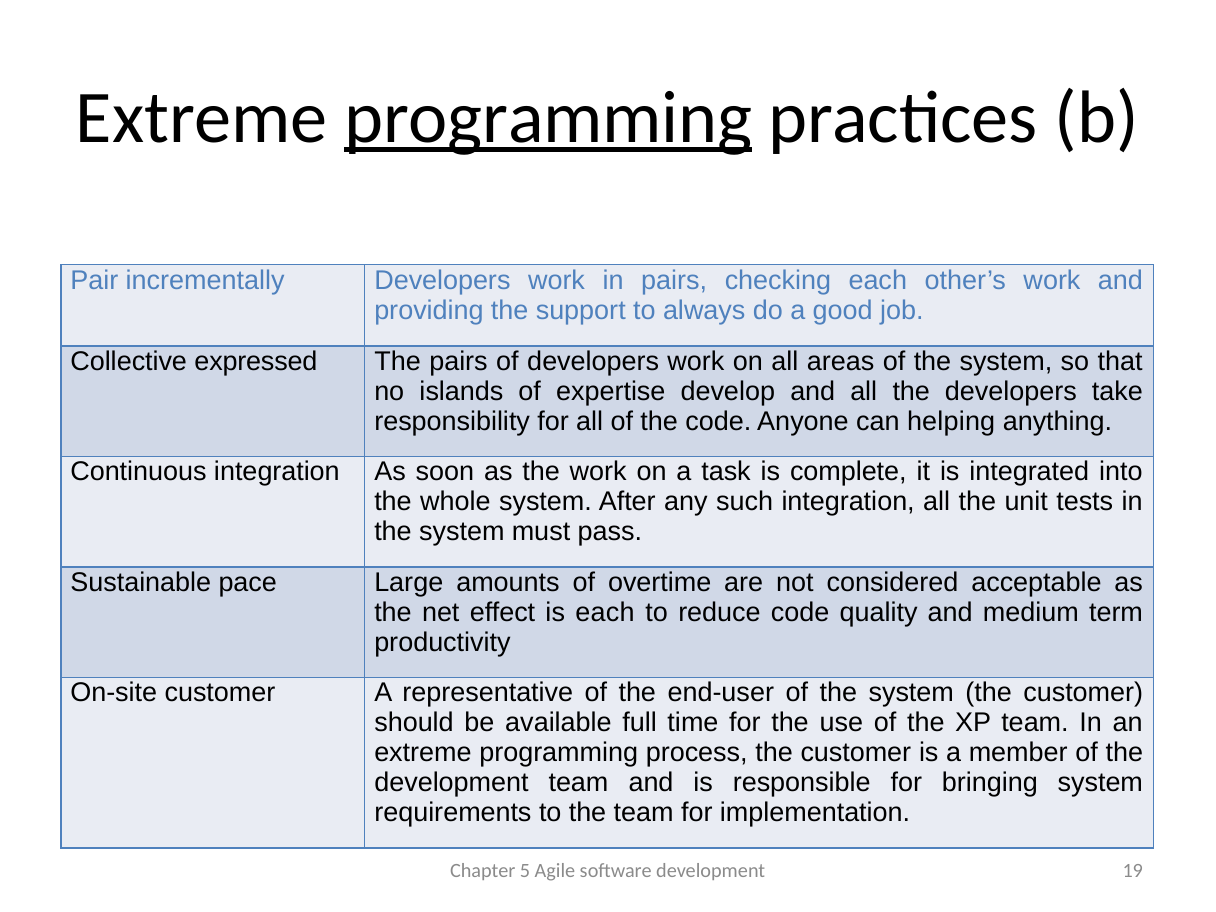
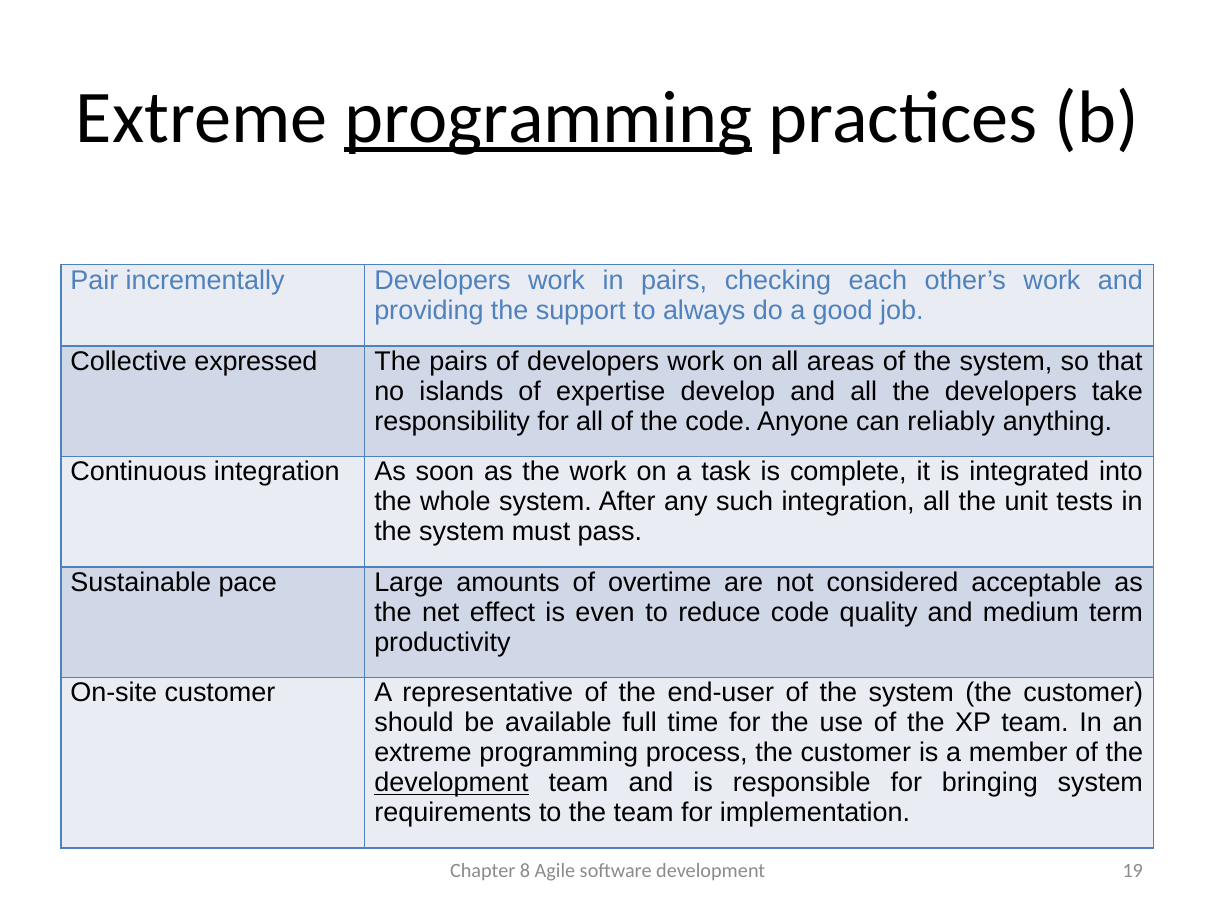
helping: helping -> reliably
is each: each -> even
development at (451, 783) underline: none -> present
5: 5 -> 8
